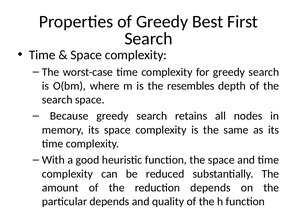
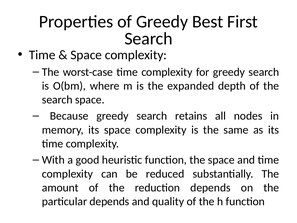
resembles: resembles -> expanded
